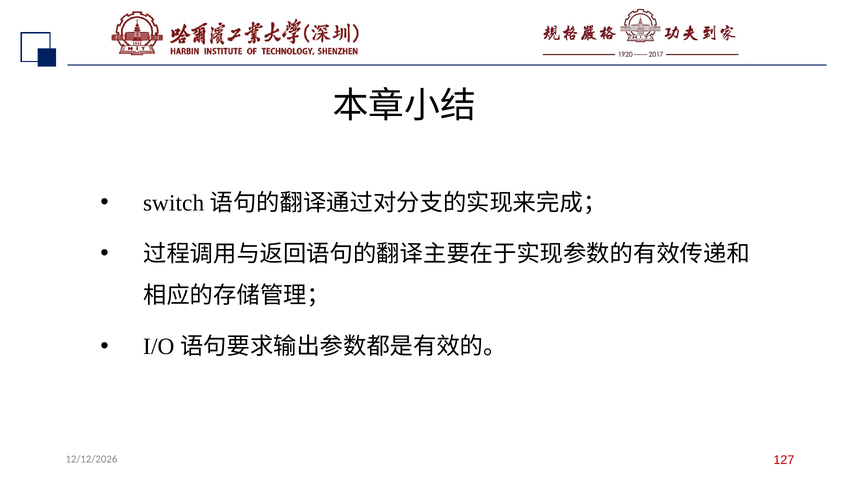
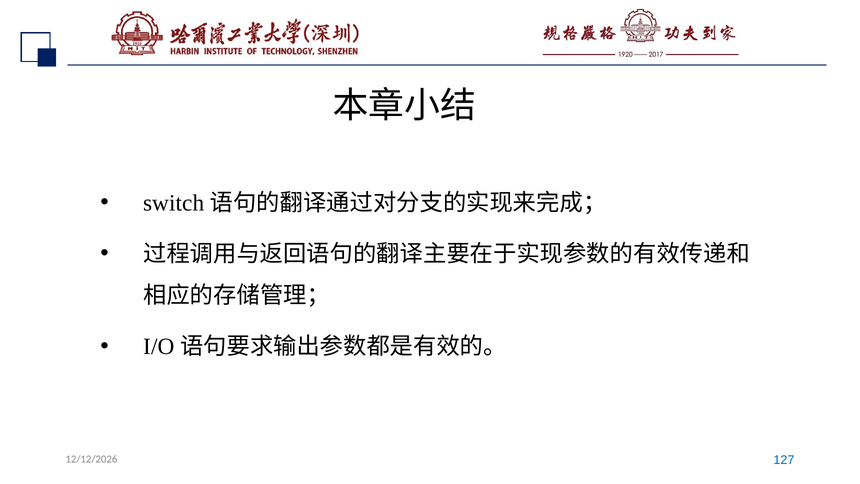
127 colour: red -> blue
